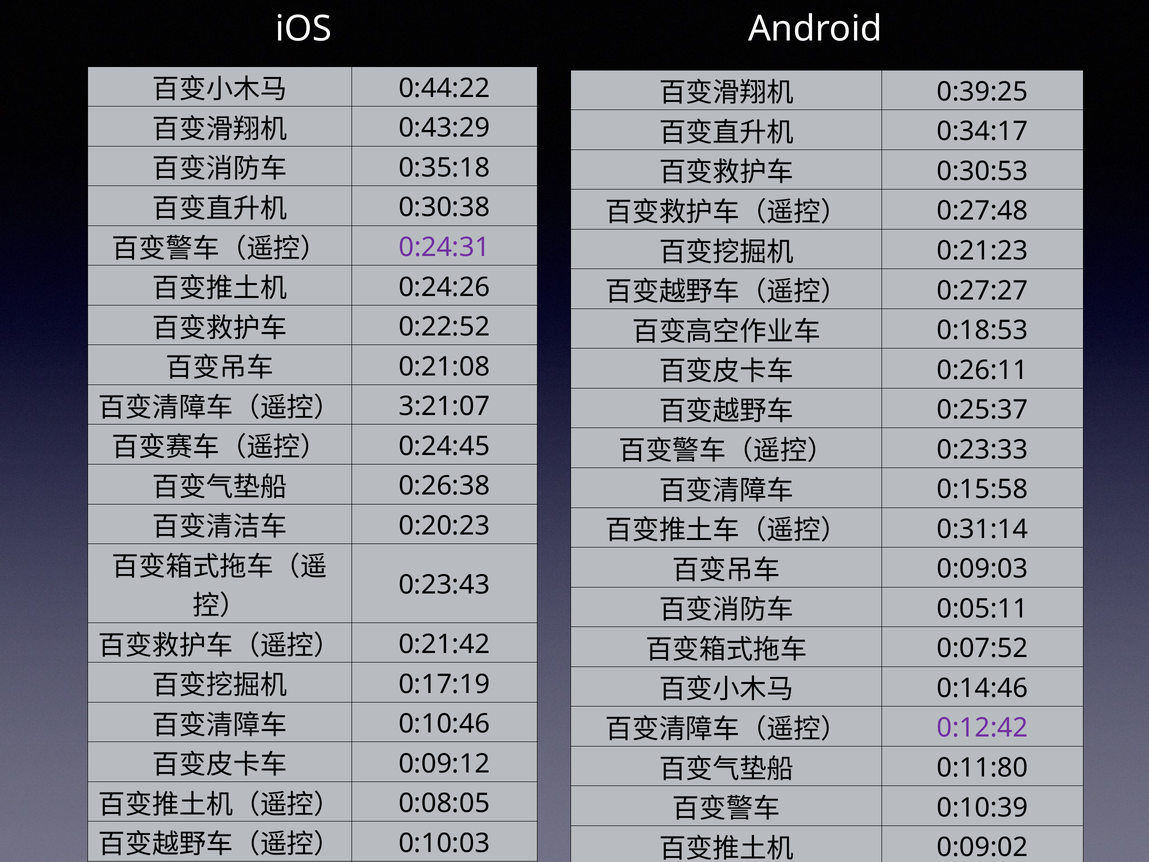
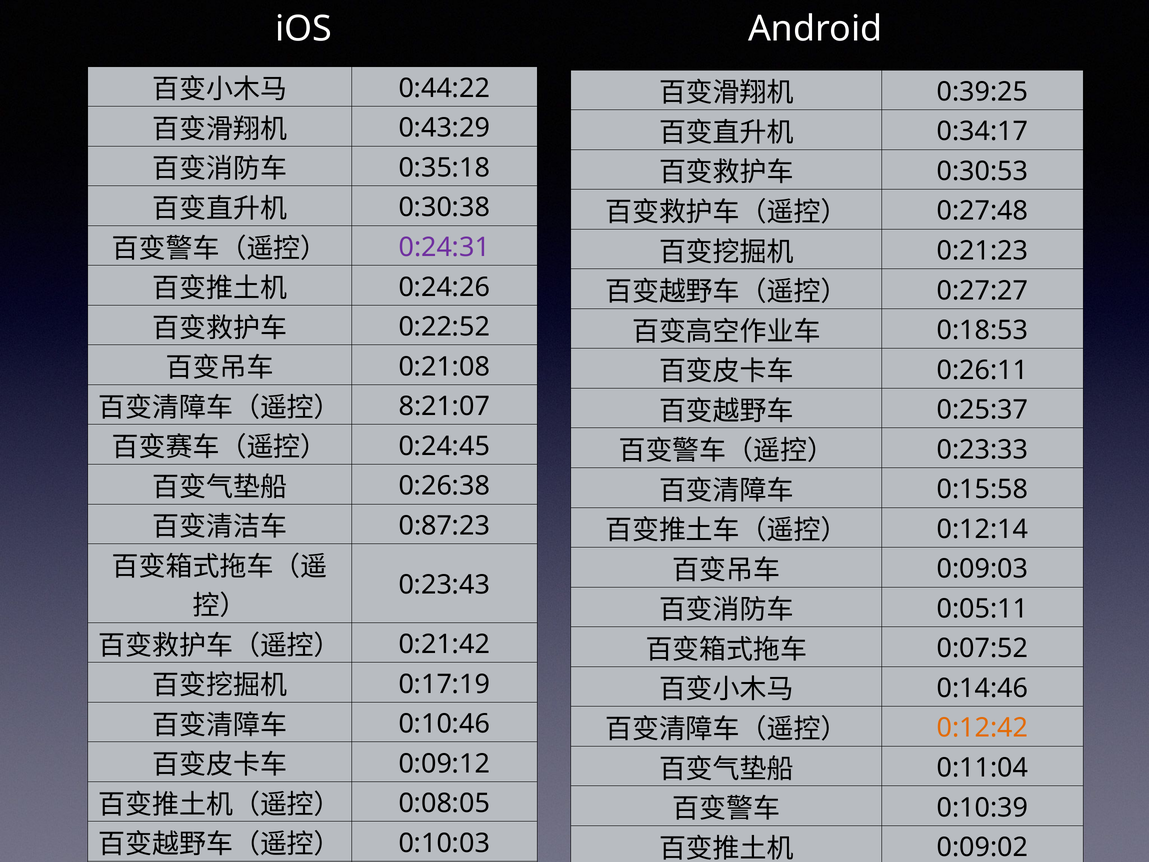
3:21:07: 3:21:07 -> 8:21:07
0:20:23: 0:20:23 -> 0:87:23
0:31:14: 0:31:14 -> 0:12:14
0:12:42 colour: purple -> orange
0:11:80: 0:11:80 -> 0:11:04
